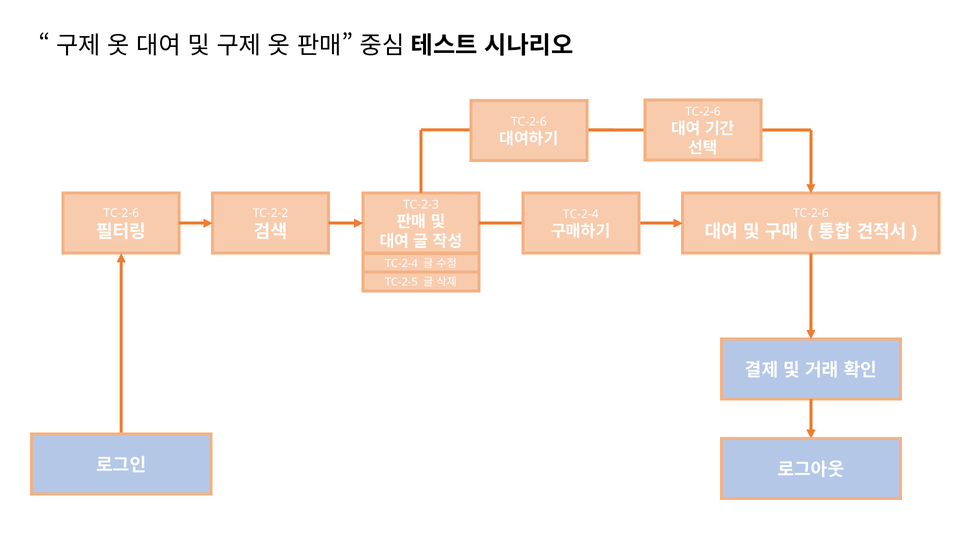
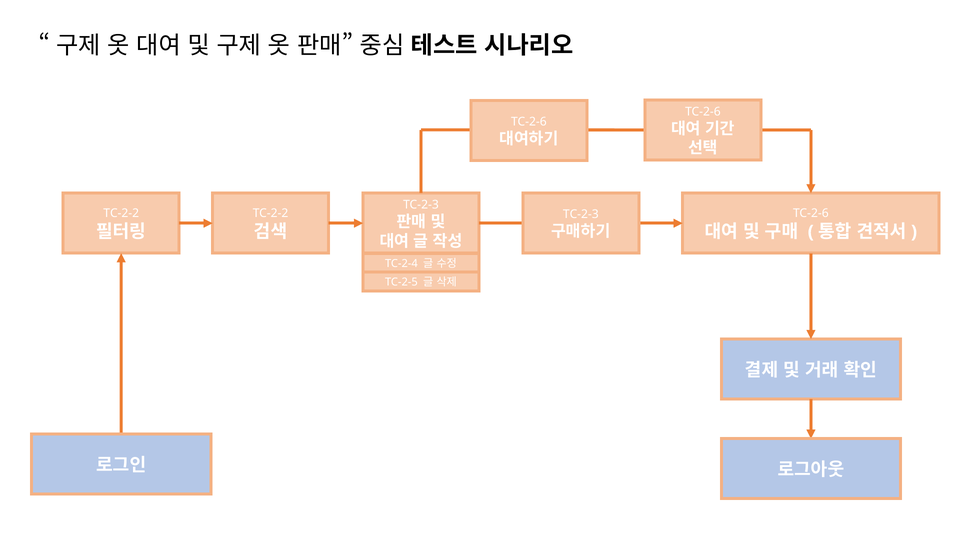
TC-2-6 at (121, 213): TC-2-6 -> TC-2-2
TC-2-4 at (581, 214): TC-2-4 -> TC-2-3
